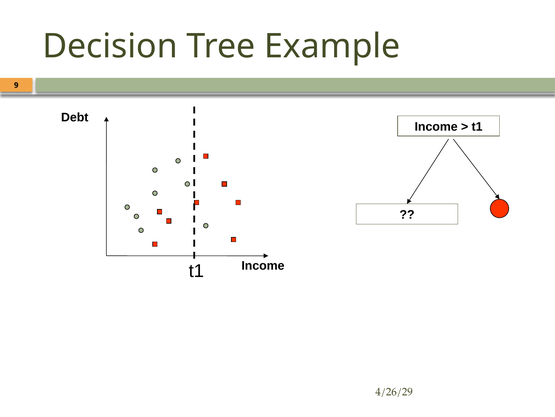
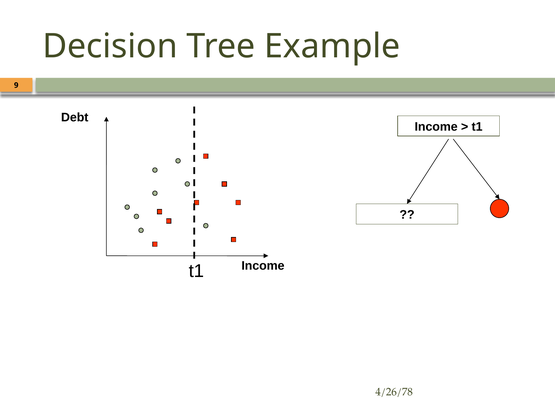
4/26/29: 4/26/29 -> 4/26/78
